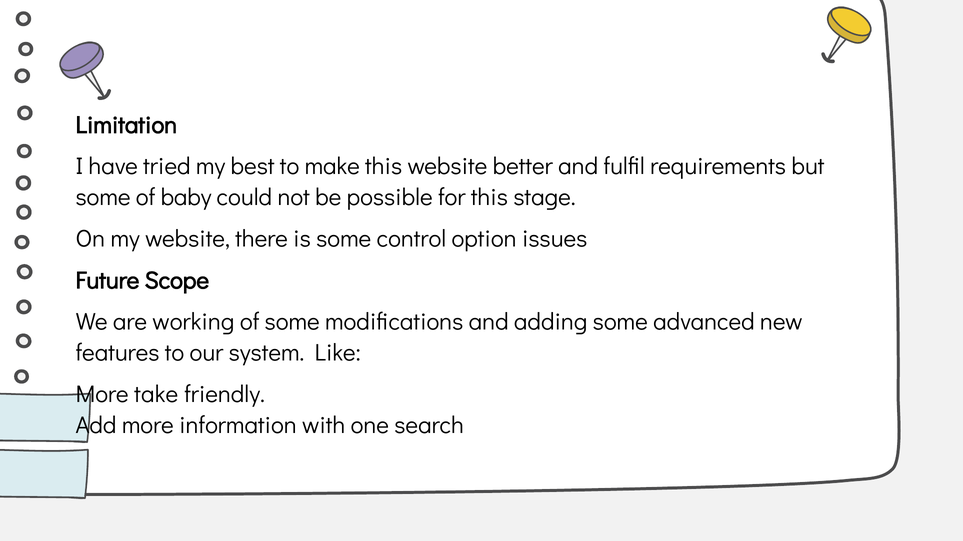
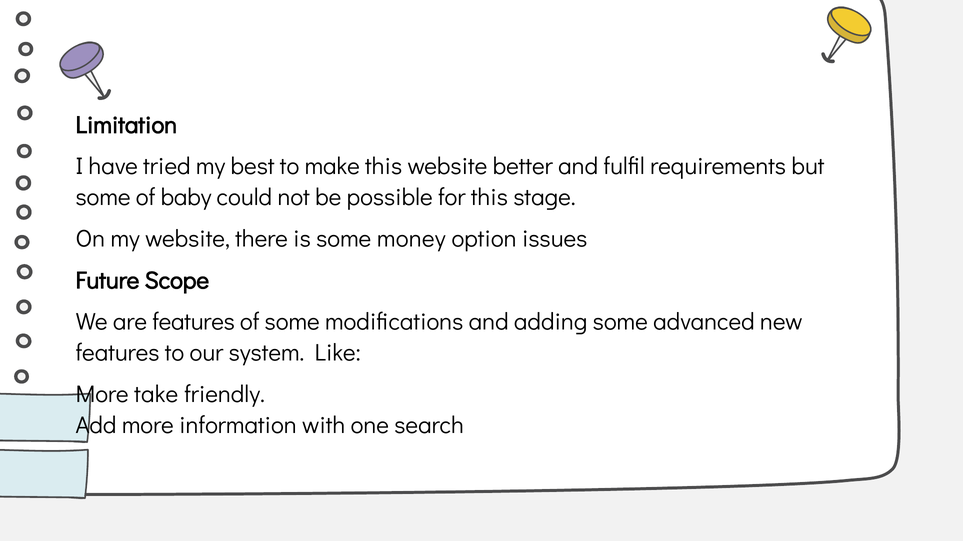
control: control -> money
are working: working -> features
